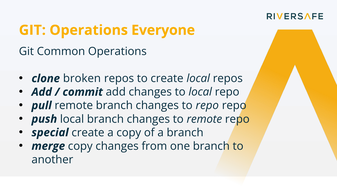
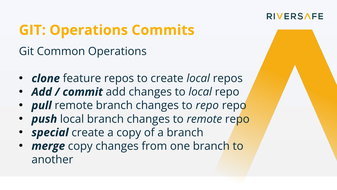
Everyone: Everyone -> Commits
broken: broken -> feature
